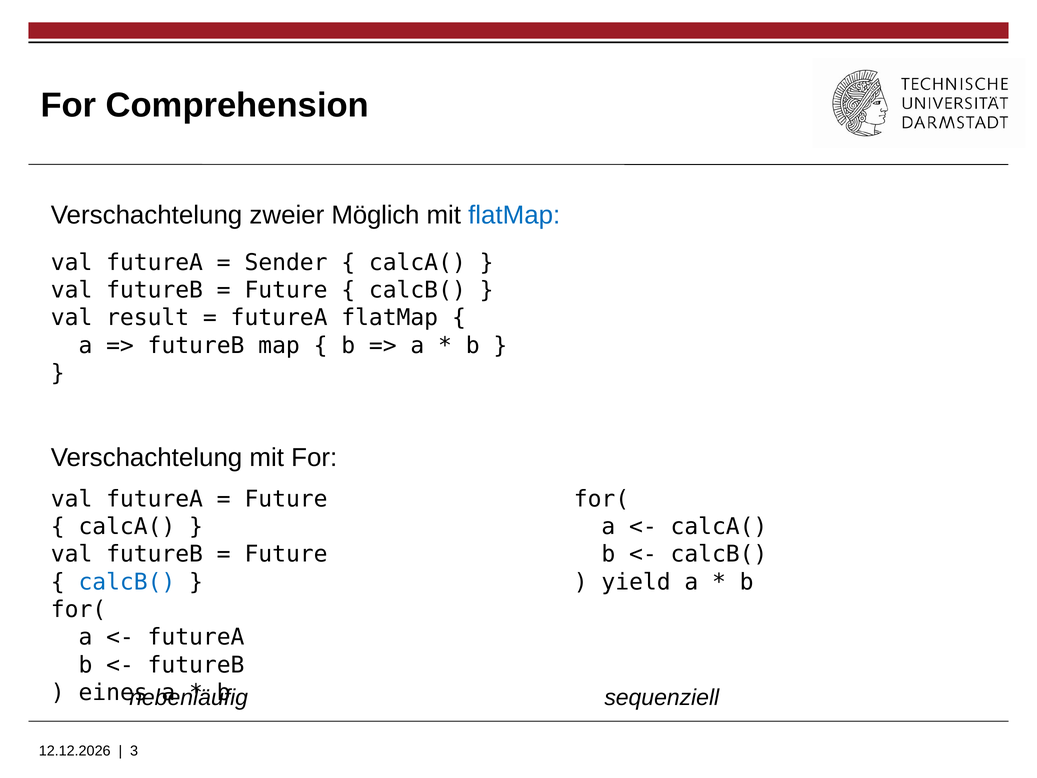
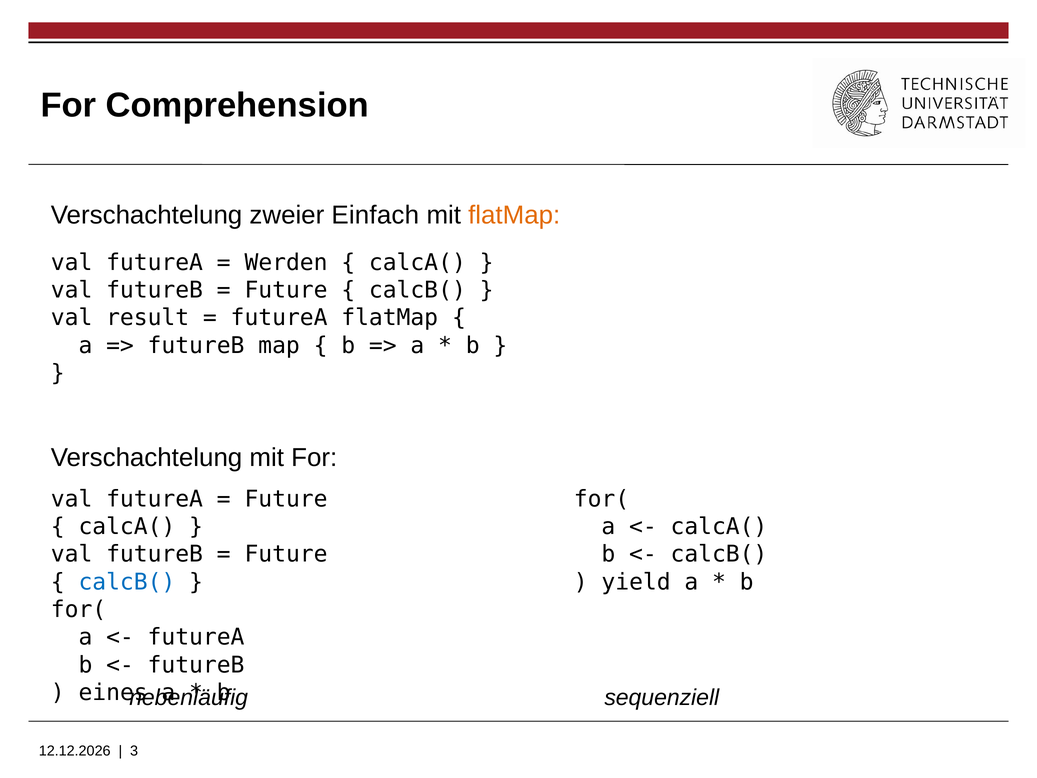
Möglich: Möglich -> Einfach
flatMap at (514, 215) colour: blue -> orange
Sender: Sender -> Werden
